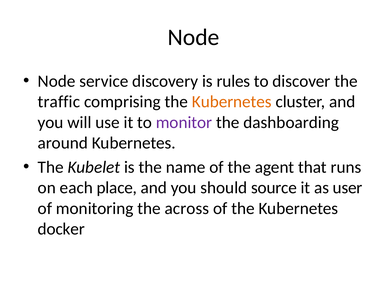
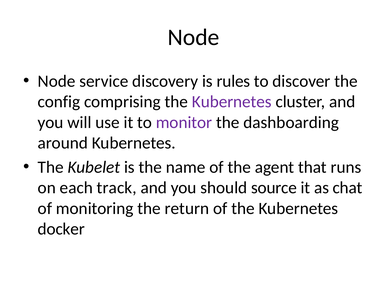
traffic: traffic -> config
Kubernetes at (232, 102) colour: orange -> purple
place: place -> track
user: user -> chat
across: across -> return
